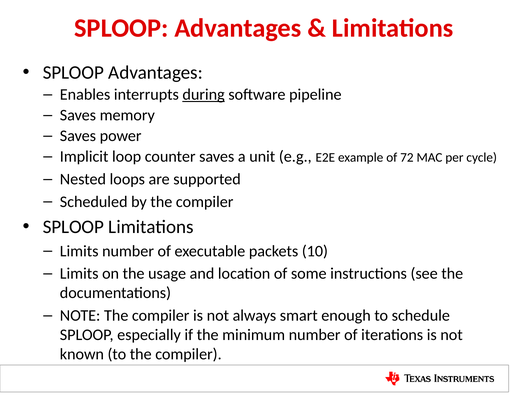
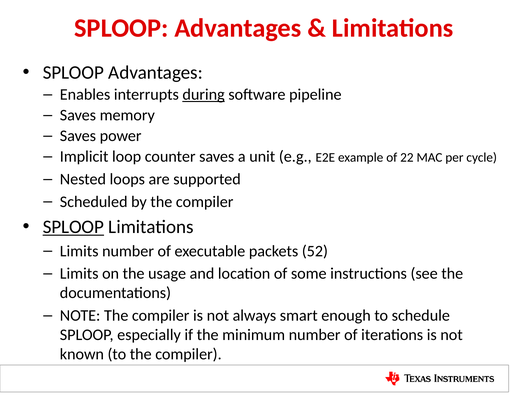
72: 72 -> 22
SPLOOP at (73, 227) underline: none -> present
10: 10 -> 52
